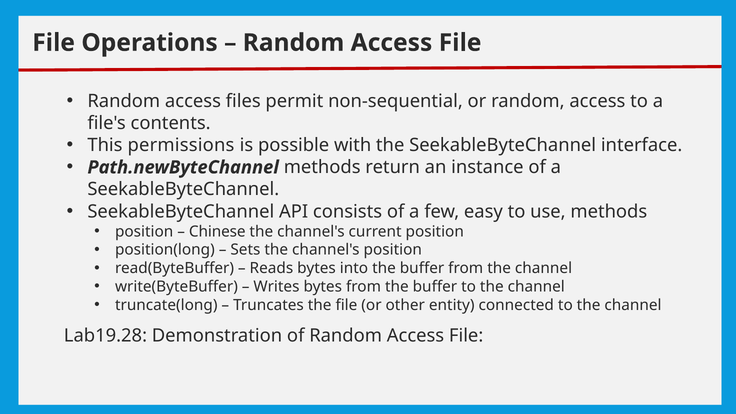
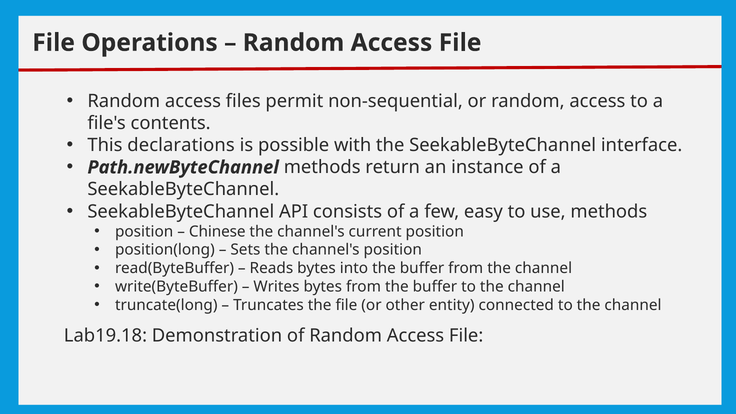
permissions: permissions -> declarations
Lab19.28: Lab19.28 -> Lab19.18
